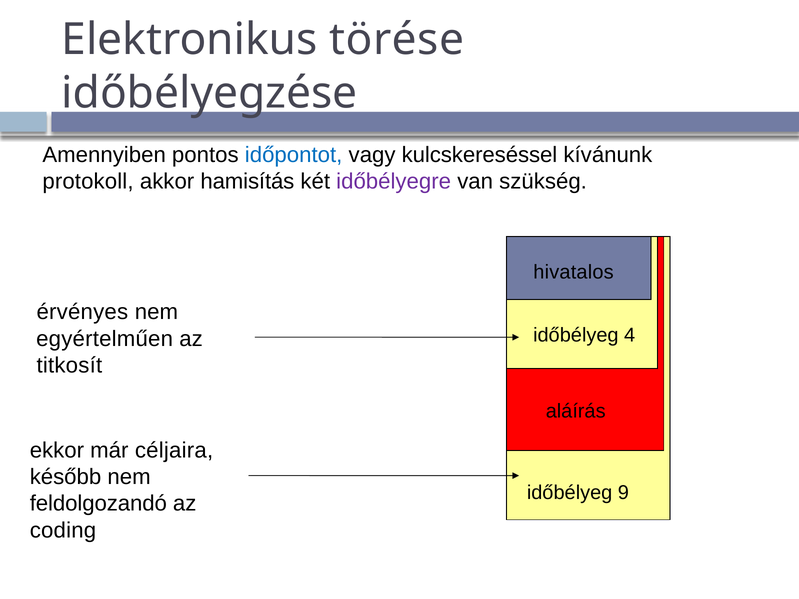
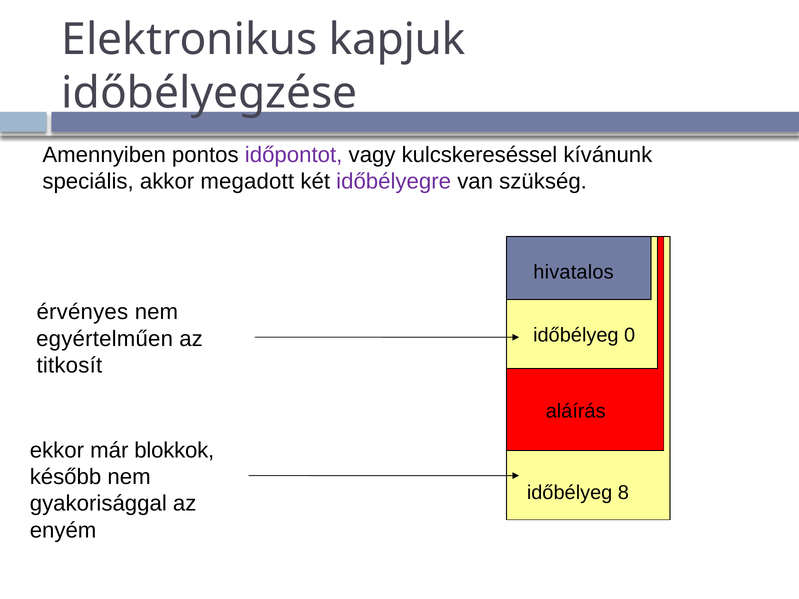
törése: törése -> kapjuk
időpontot colour: blue -> purple
protokoll: protokoll -> speciális
hamisítás: hamisítás -> megadott
4: 4 -> 0
céljaira: céljaira -> blokkok
9: 9 -> 8
feldolgozandó: feldolgozandó -> gyakorisággal
coding: coding -> enyém
